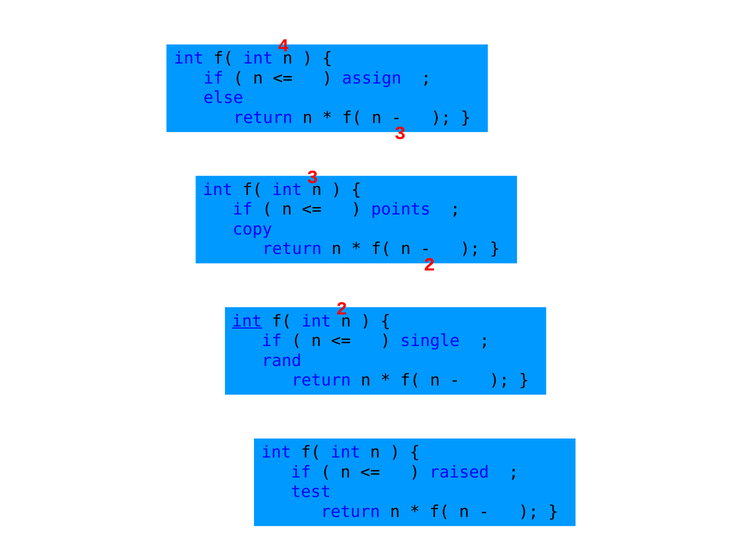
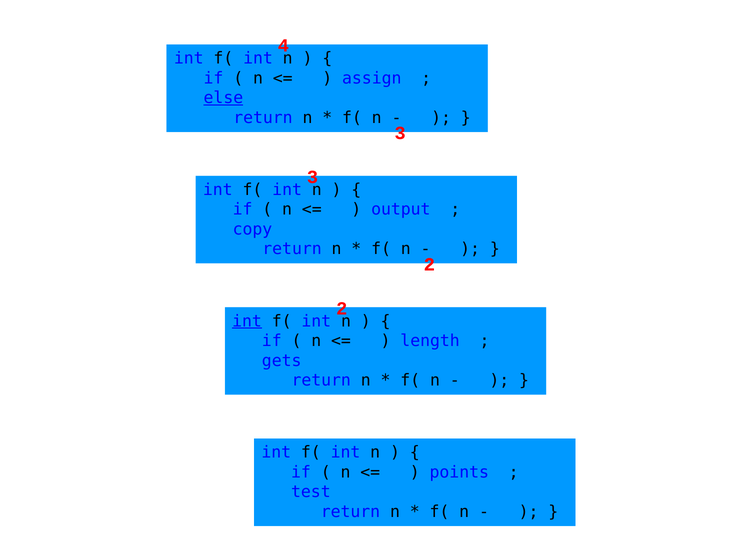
else underline: none -> present
points: points -> output
single: single -> length
rand: rand -> gets
raised: raised -> points
